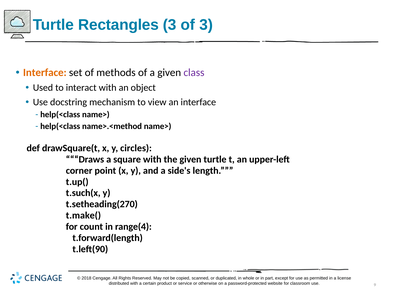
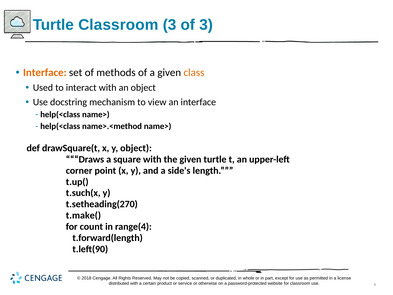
Turtle Rectangles: Rectangles -> Classroom
class colour: purple -> orange
y circles: circles -> object
